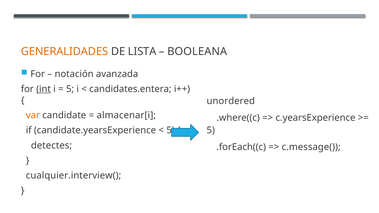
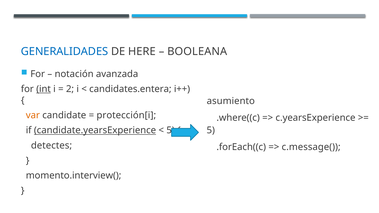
GENERALIDADES colour: orange -> blue
LISTA: LISTA -> HERE
5 at (70, 89): 5 -> 2
unordered: unordered -> asumiento
almacenar[i: almacenar[i -> protección[i
candidate.yearsExperience underline: none -> present
cualquier.interview(: cualquier.interview( -> momento.interview(
